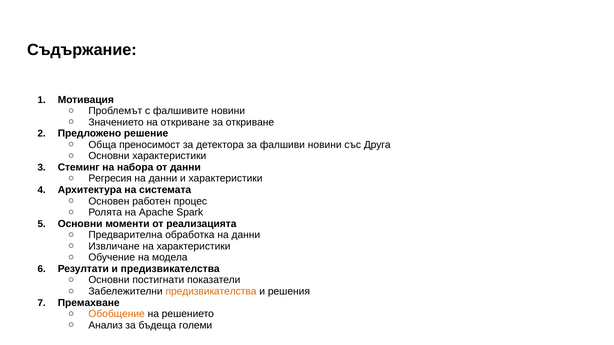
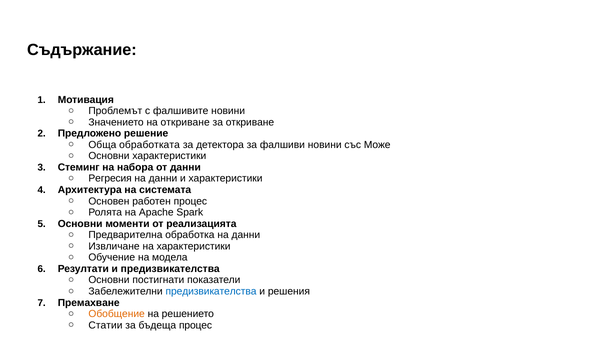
преносимост: преносимост -> обработката
Друга: Друга -> Може
предизвикателства at (211, 292) colour: orange -> blue
Анализ: Анализ -> Статии
бъдеща големи: големи -> процес
